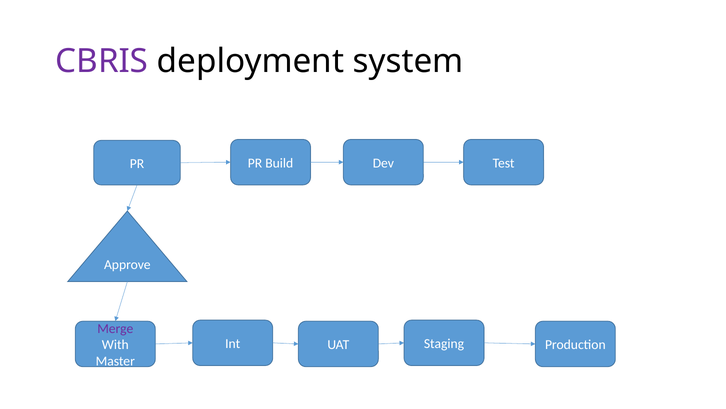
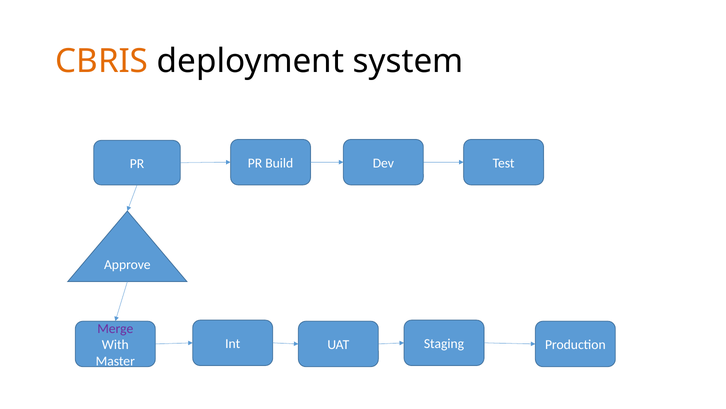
CBRIS colour: purple -> orange
